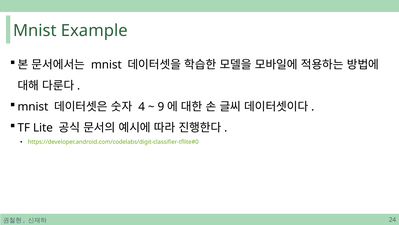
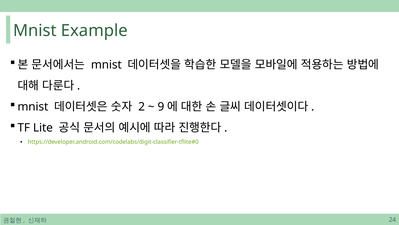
4: 4 -> 2
